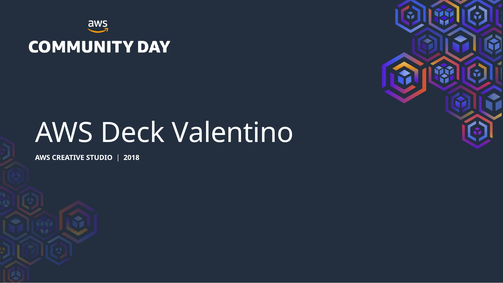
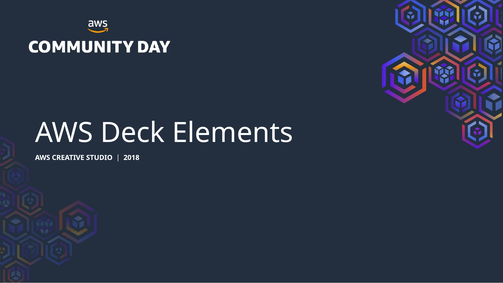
Valentino: Valentino -> Elements
